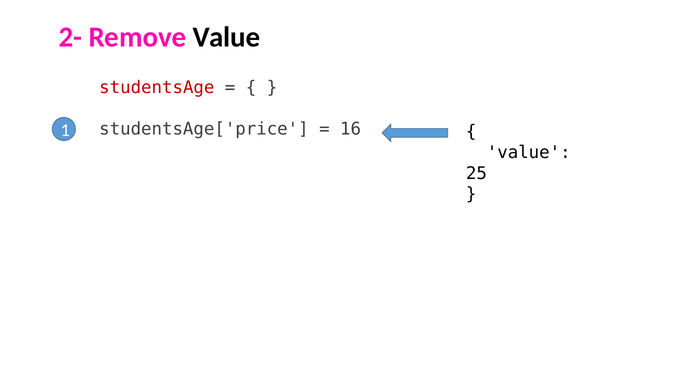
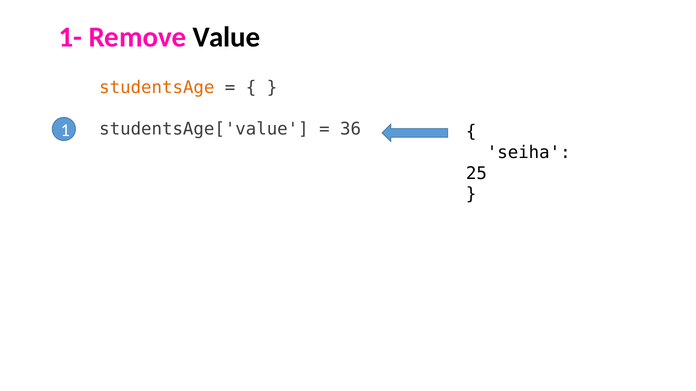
2-: 2- -> 1-
studentsAge colour: red -> orange
studentsAge['price: studentsAge['price -> studentsAge['value
16: 16 -> 36
value at (529, 153): value -> seiha
